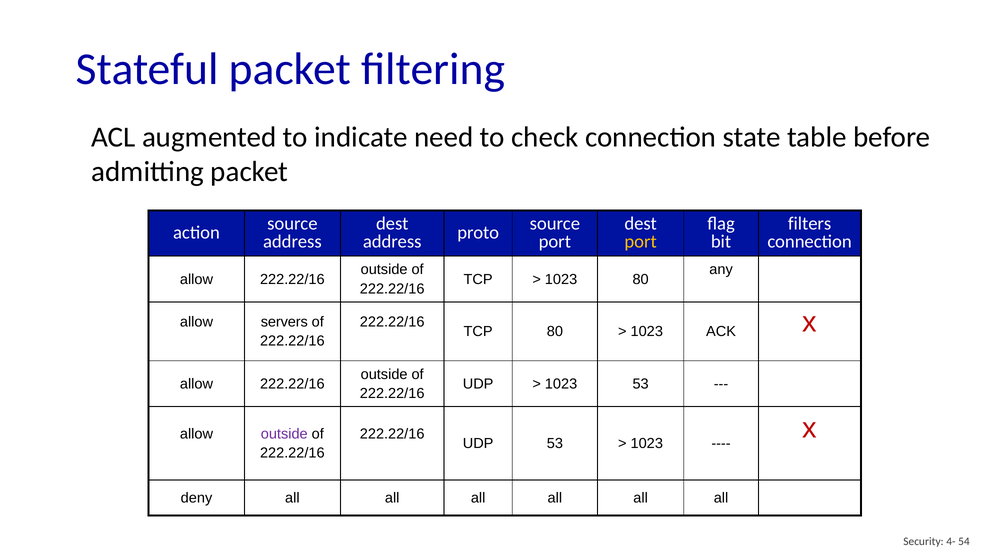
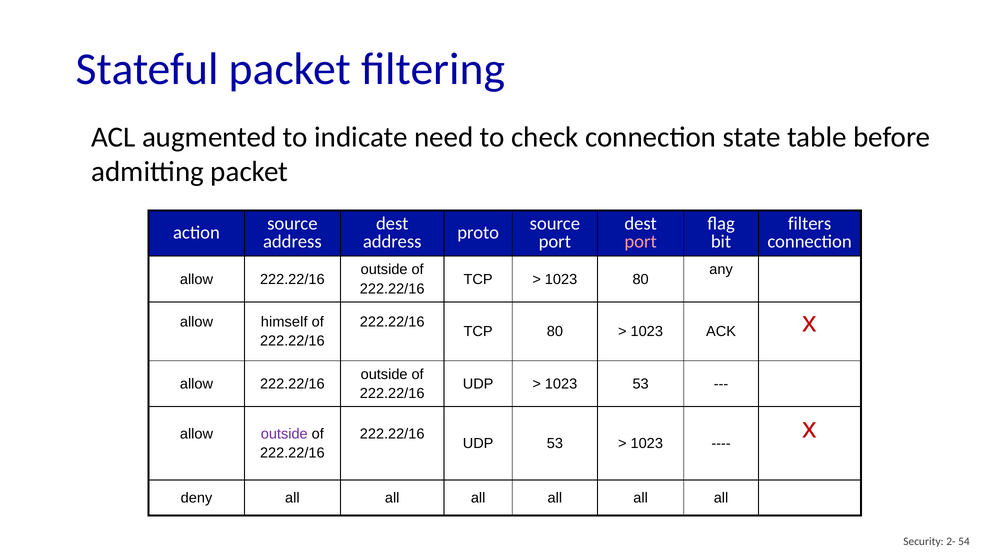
port at (641, 242) colour: yellow -> pink
servers: servers -> himself
4-: 4- -> 2-
